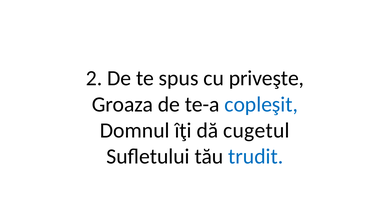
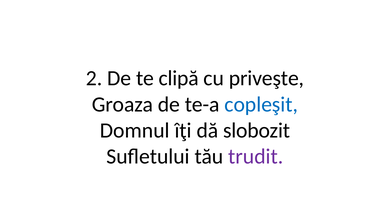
spus: spus -> clipă
cugetul: cugetul -> slobozit
trudit colour: blue -> purple
